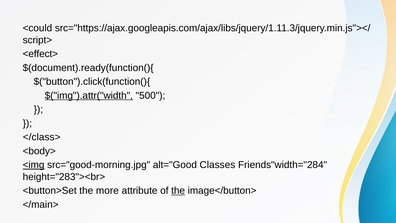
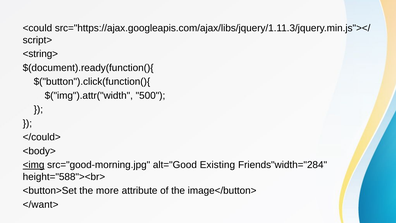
<effect>: <effect> -> <string>
$("img").attr("width underline: present -> none
</class>: </class> -> </could>
Classes: Classes -> Existing
height="283"><br>: height="283"><br> -> height="588"><br>
the at (178, 190) underline: present -> none
</main>: </main> -> </want>
